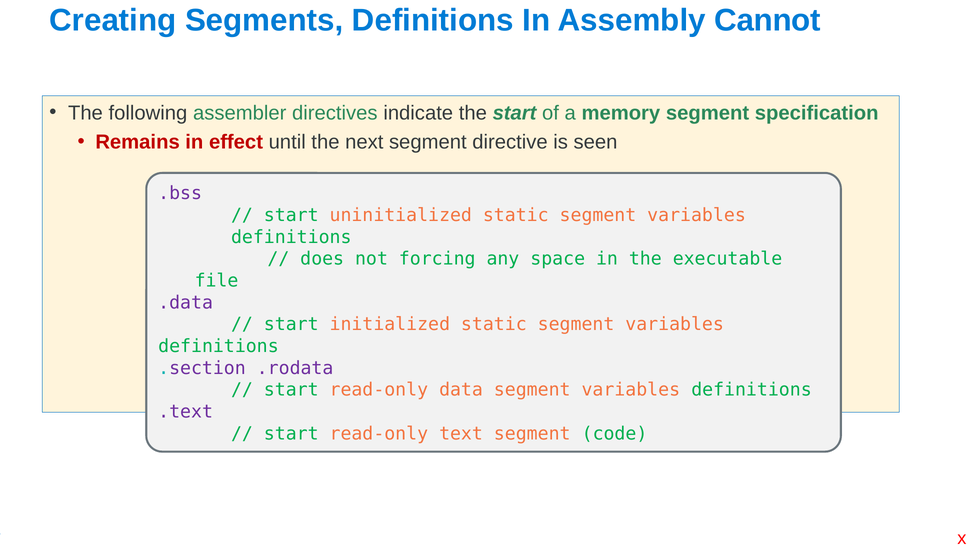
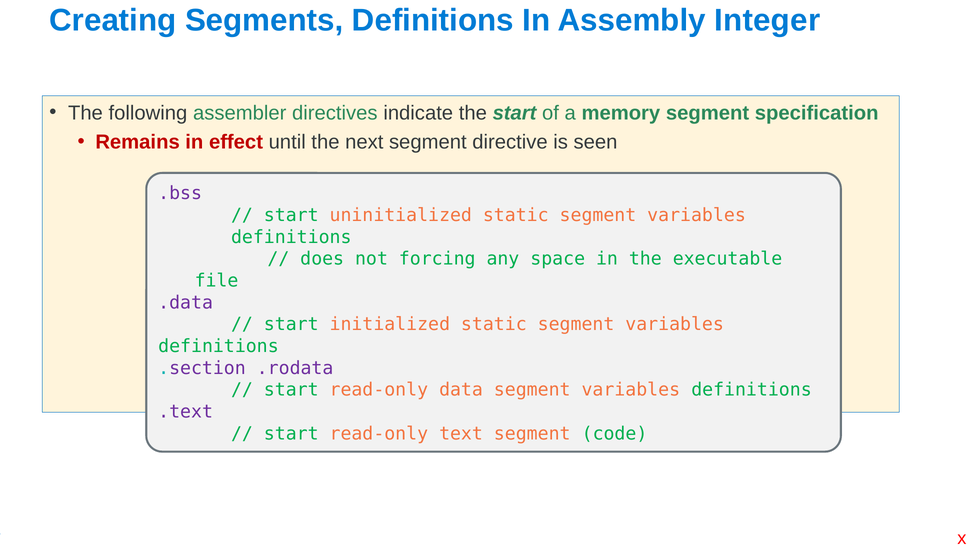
Cannot: Cannot -> Integer
